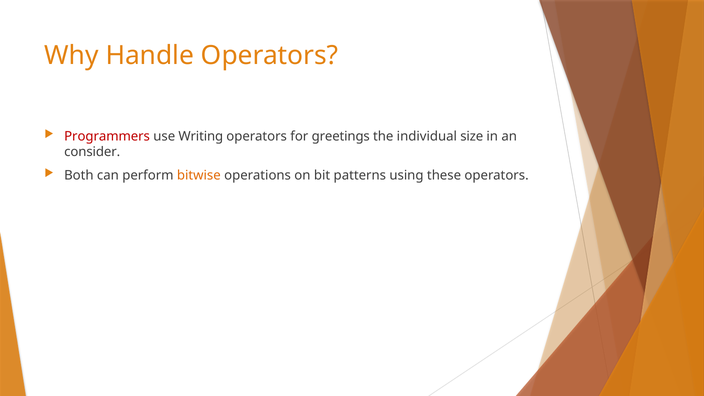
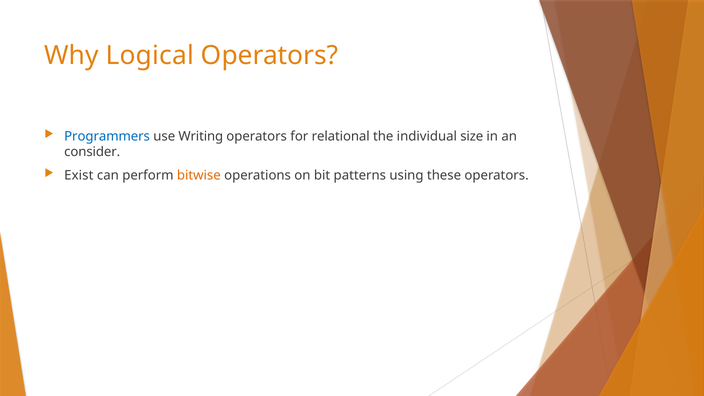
Handle: Handle -> Logical
Programmers colour: red -> blue
greetings: greetings -> relational
Both: Both -> Exist
